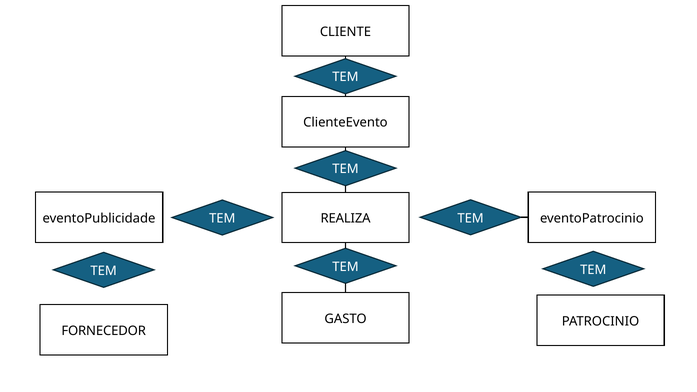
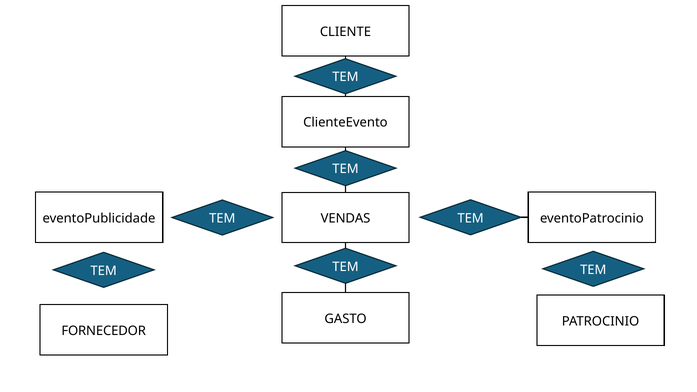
REALIZA: REALIZA -> VENDAS
